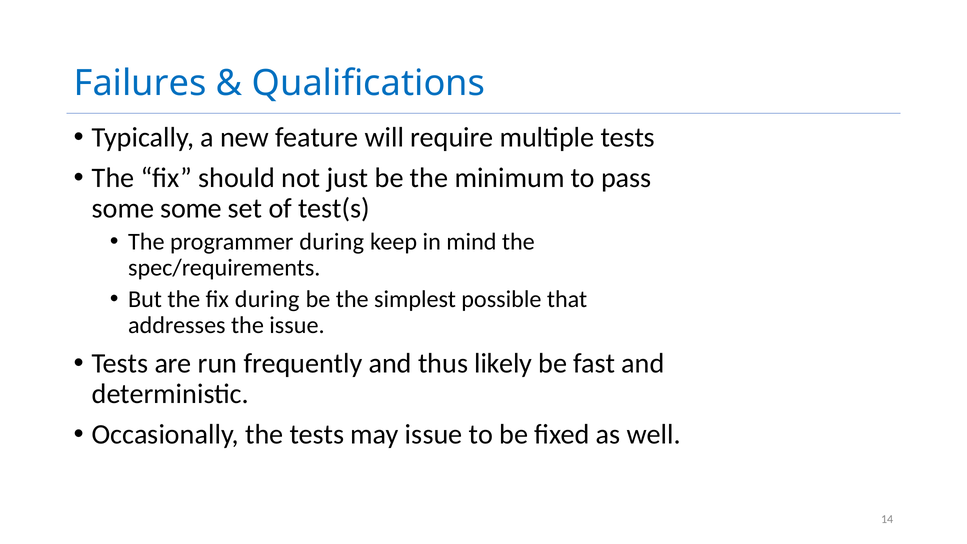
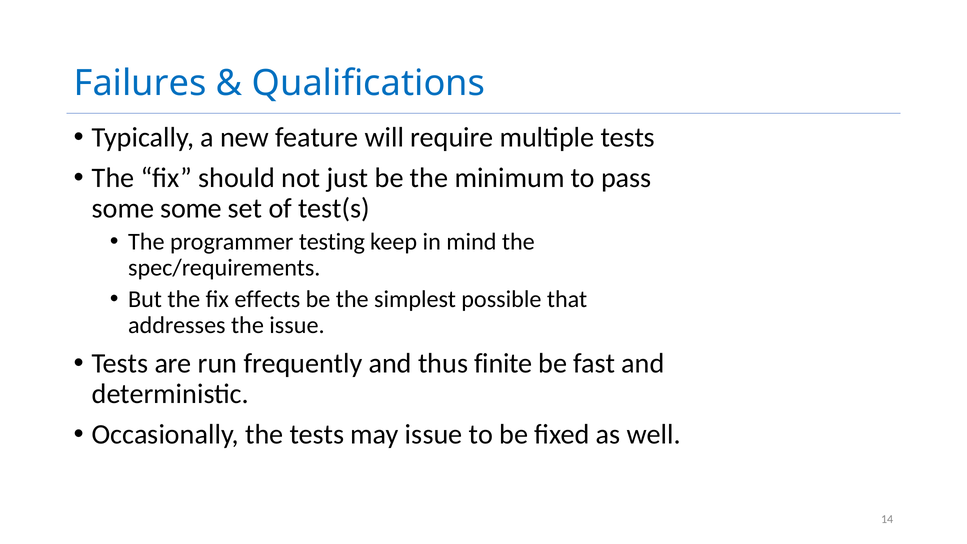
programmer during: during -> testing
fix during: during -> effects
likely: likely -> finite
